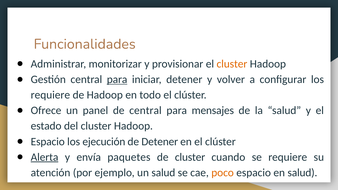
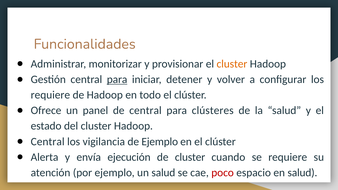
mensajes: mensajes -> clústeres
Espacio at (48, 142): Espacio -> Central
ejecución: ejecución -> vigilancia
de Detener: Detener -> Ejemplo
Alerta underline: present -> none
paquetes: paquetes -> ejecución
poco colour: orange -> red
